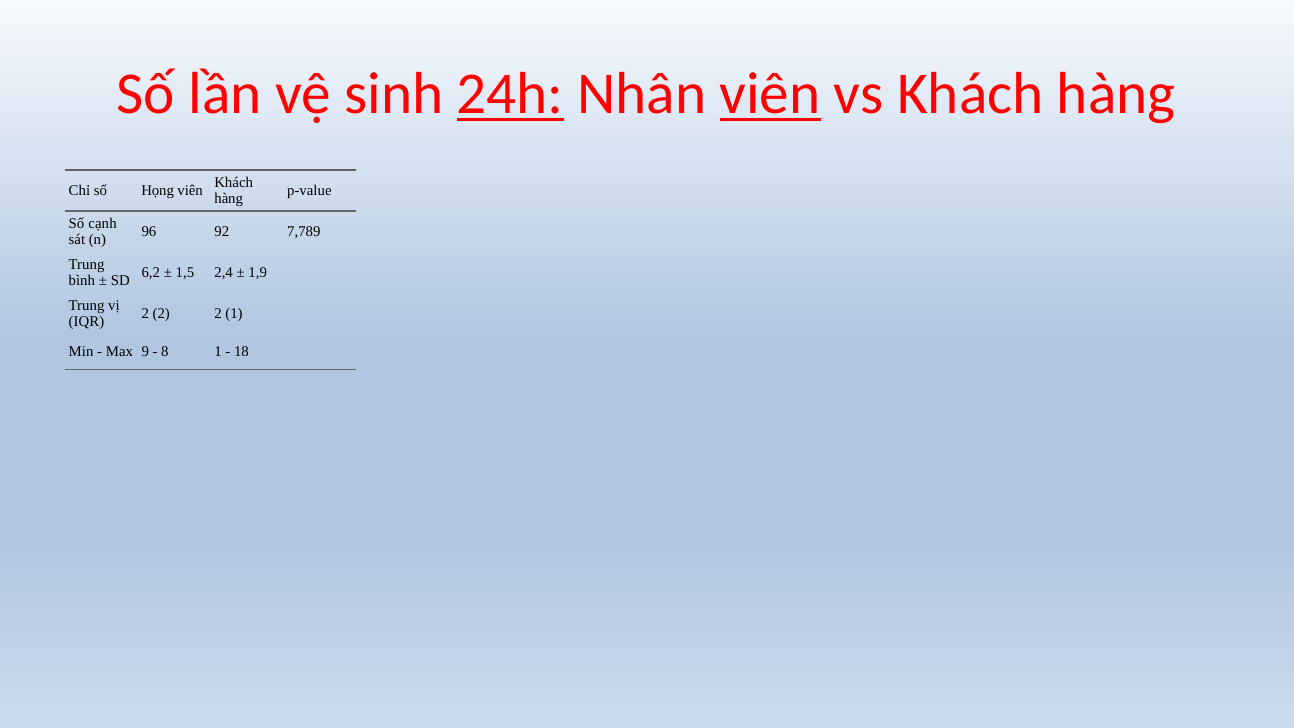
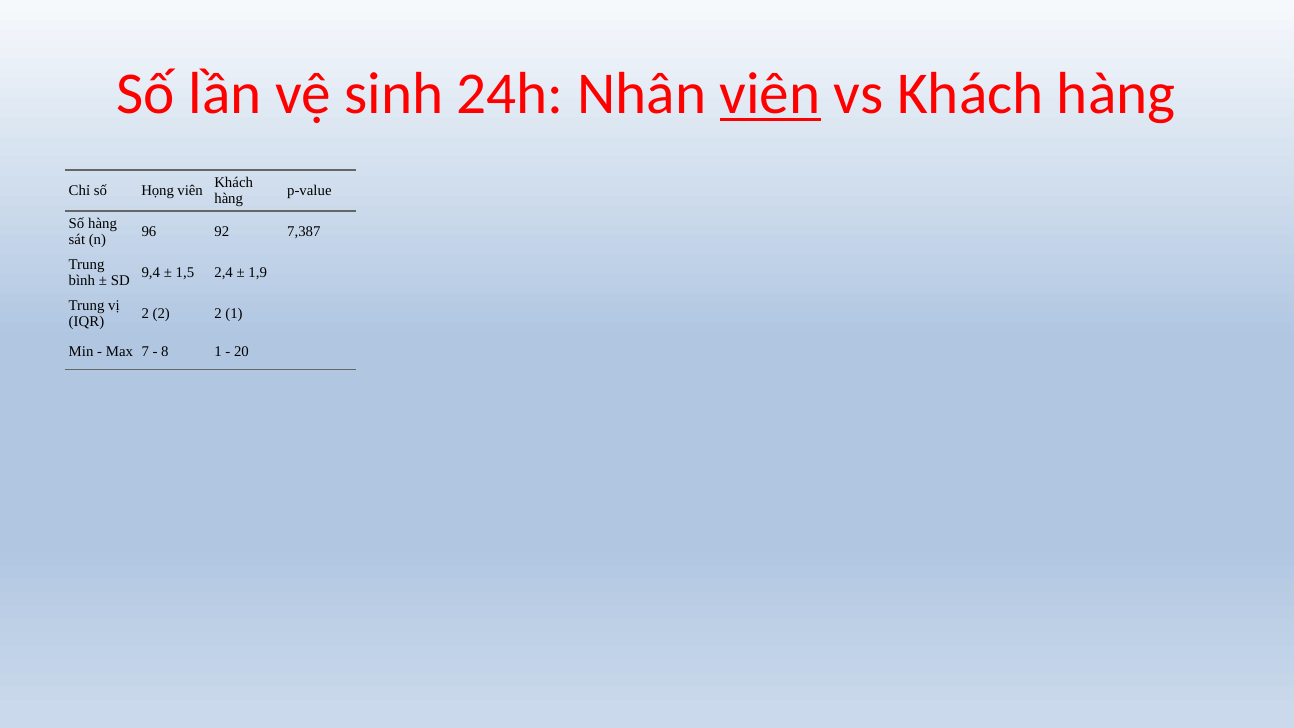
24h underline: present -> none
Số cạnh: cạnh -> hàng
7,789: 7,789 -> 7,387
6,2: 6,2 -> 9,4
9: 9 -> 7
18: 18 -> 20
